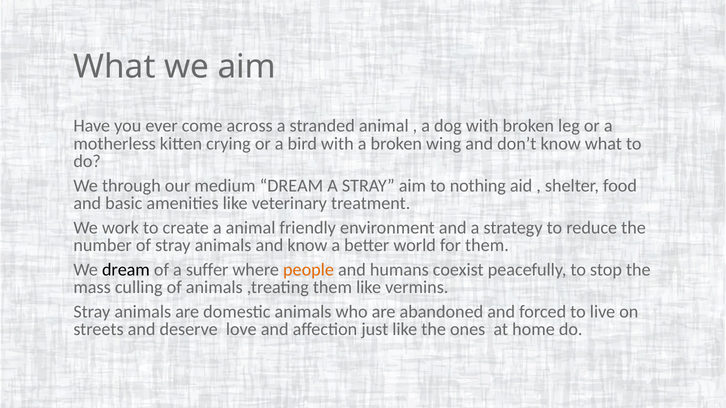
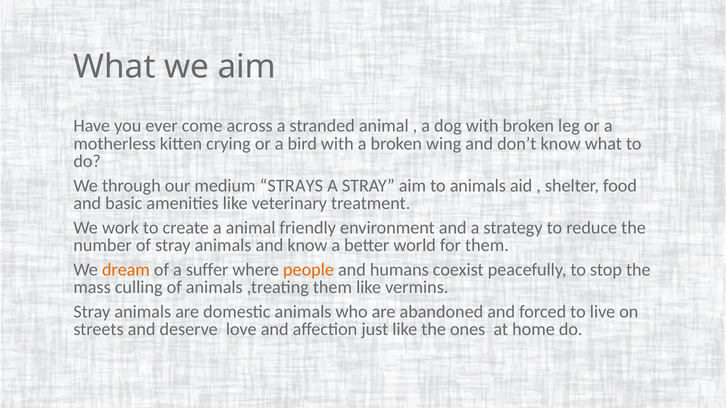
medium DREAM: DREAM -> STRAYS
to nothing: nothing -> animals
dream at (126, 270) colour: black -> orange
